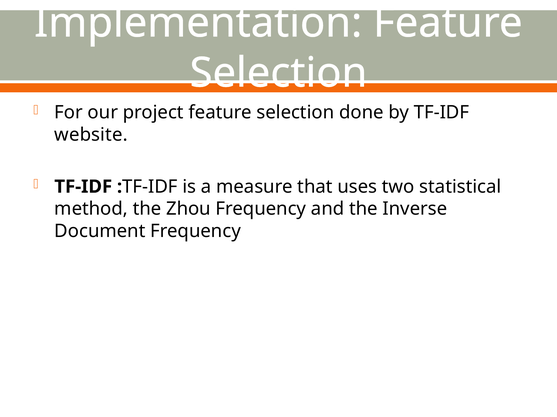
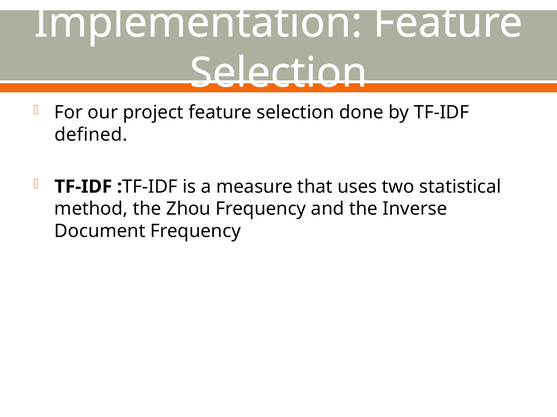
website: website -> defined
